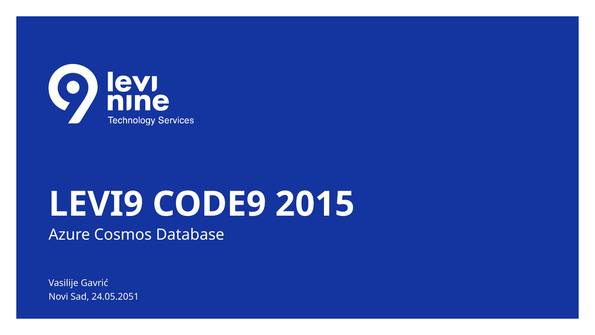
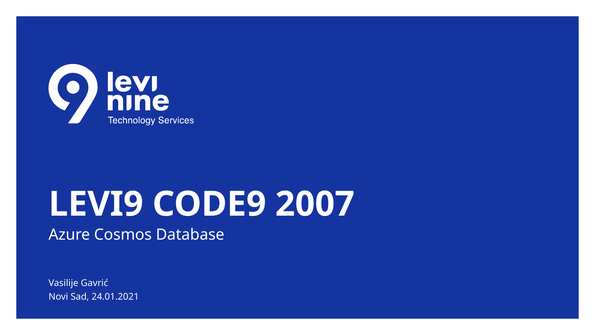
2015: 2015 -> 2007
24.05.2051: 24.05.2051 -> 24.01.2021
